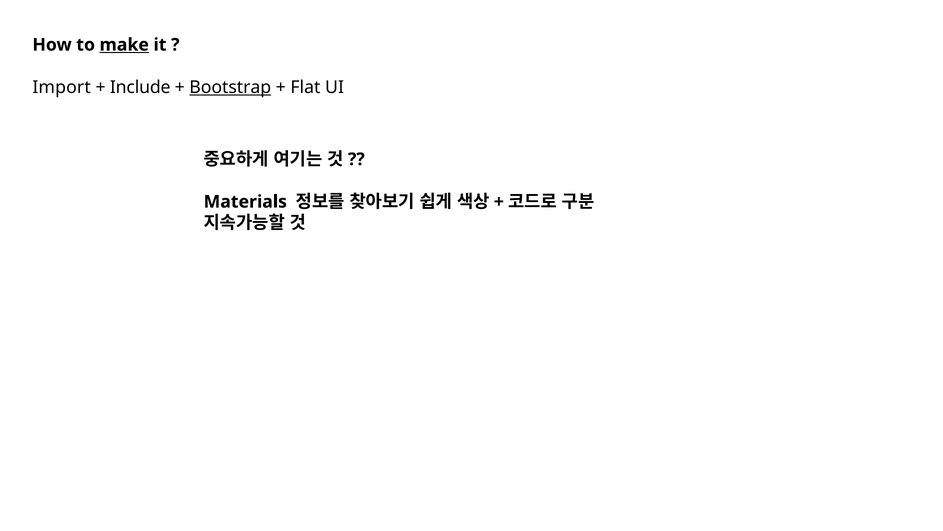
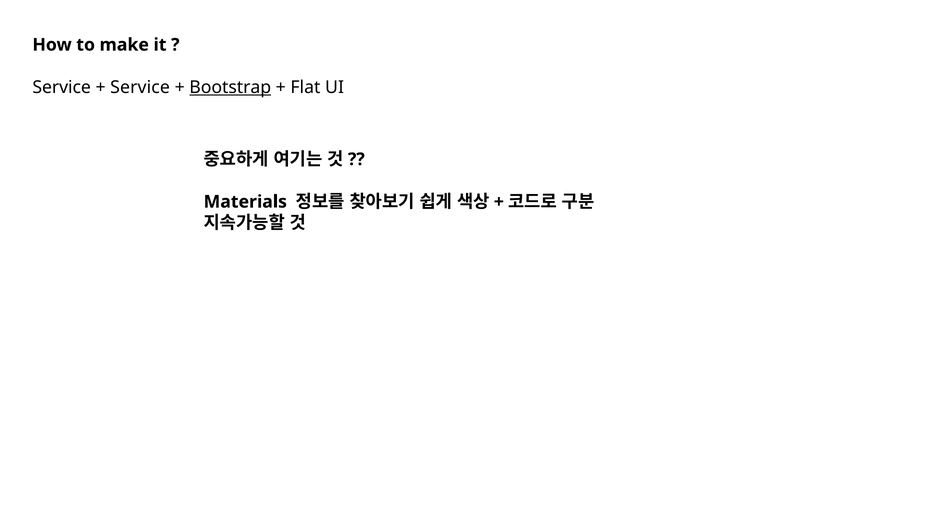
make underline: present -> none
Import at (62, 87): Import -> Service
Include at (140, 87): Include -> Service
